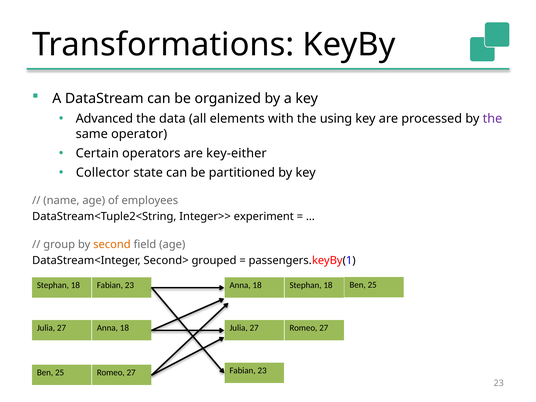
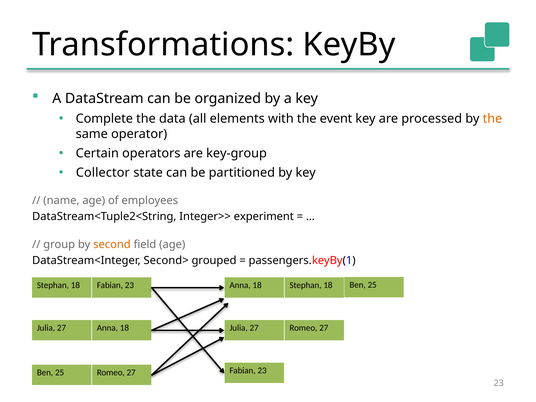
Advanced: Advanced -> Complete
using: using -> event
the at (492, 119) colour: purple -> orange
key-either: key-either -> key-group
